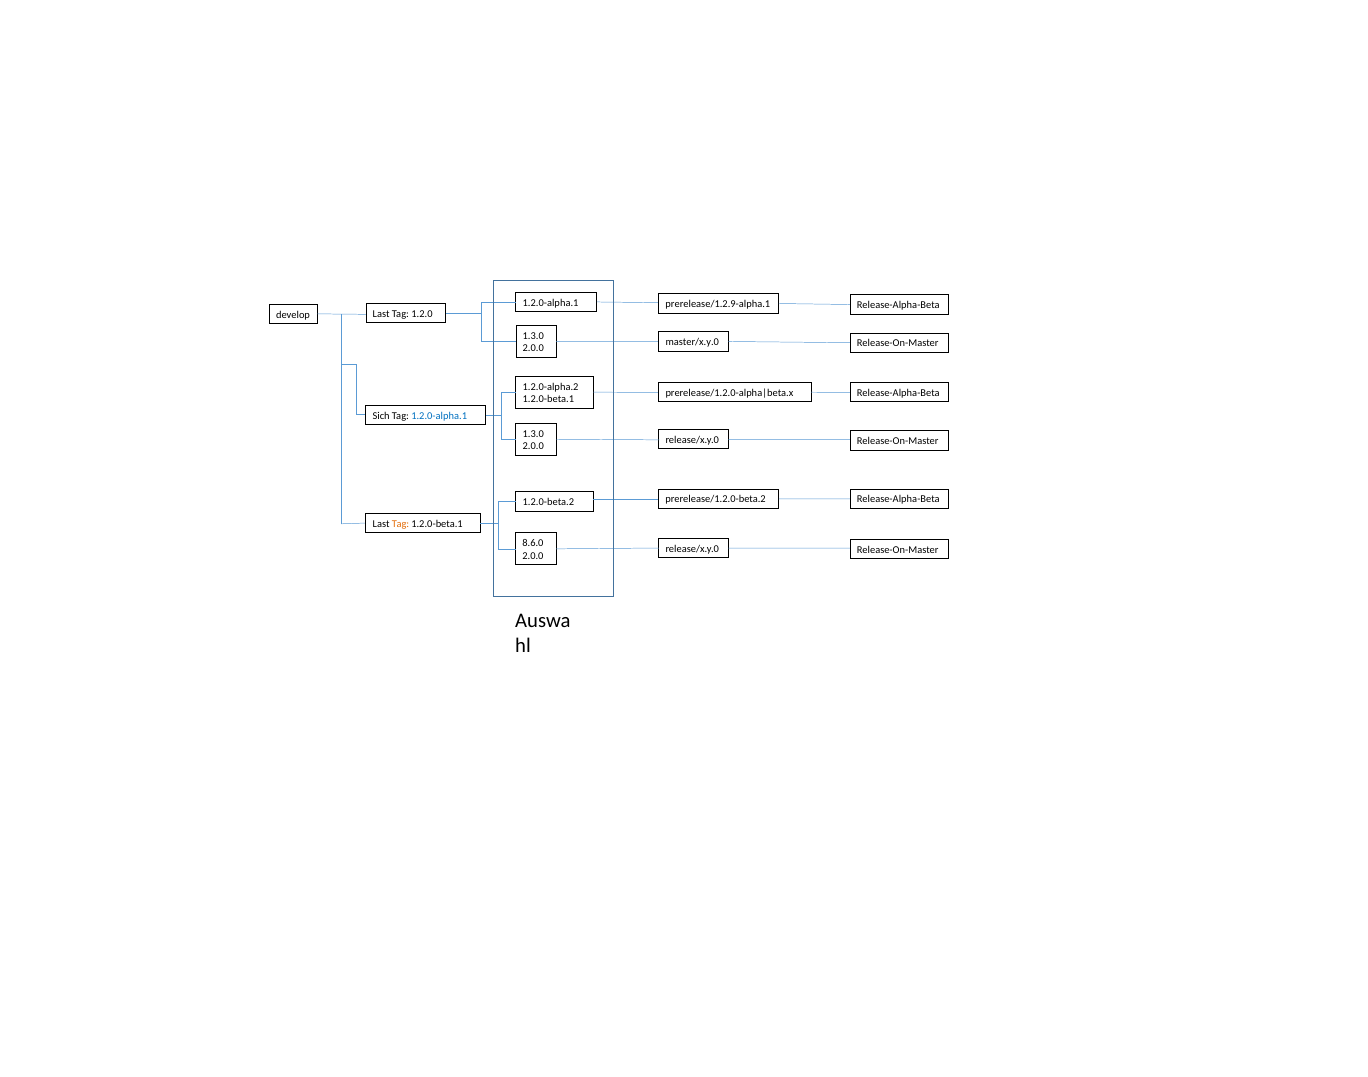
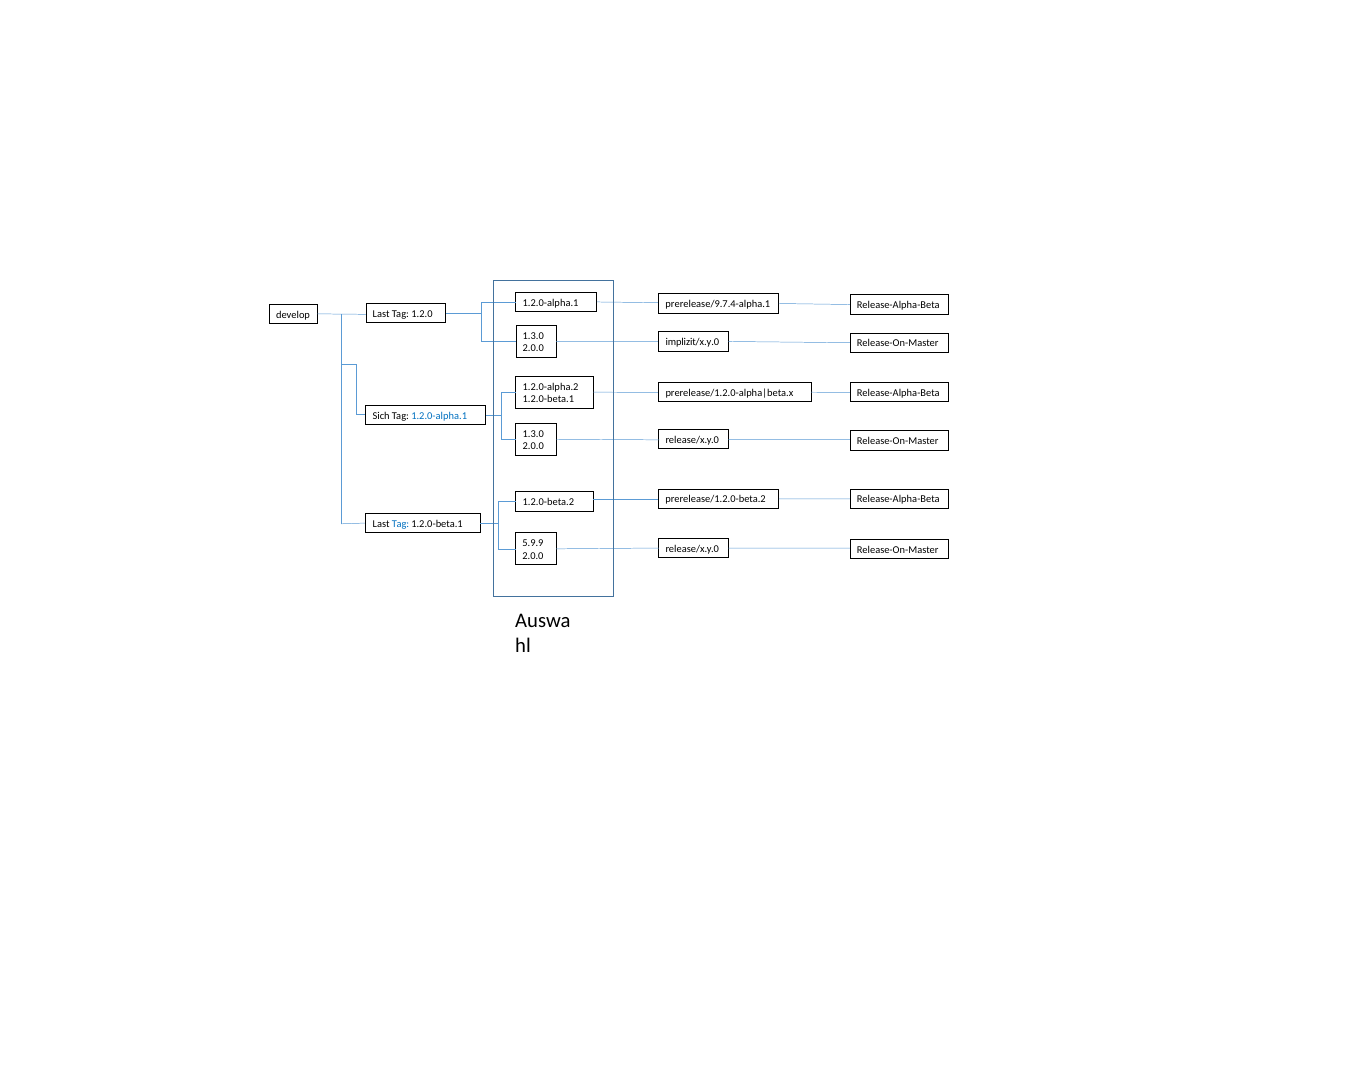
prerelease/1.2.9-alpha.1: prerelease/1.2.9-alpha.1 -> prerelease/9.7.4-alpha.1
master/x.y.0: master/x.y.0 -> implizit/x.y.0
Tag at (401, 524) colour: orange -> blue
8.6.0: 8.6.0 -> 5.9.9
